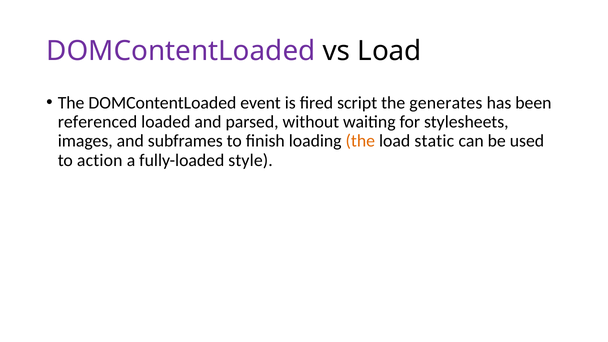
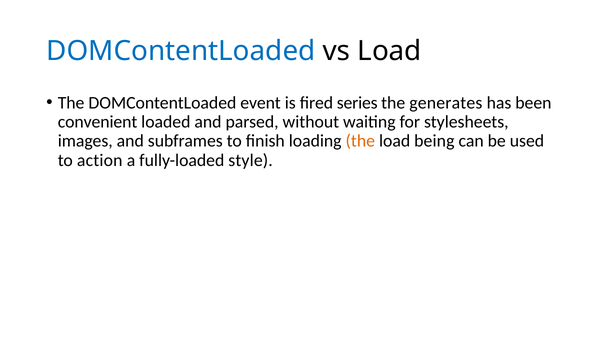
DOMContentLoaded at (181, 51) colour: purple -> blue
script: script -> series
referenced: referenced -> convenient
static: static -> being
